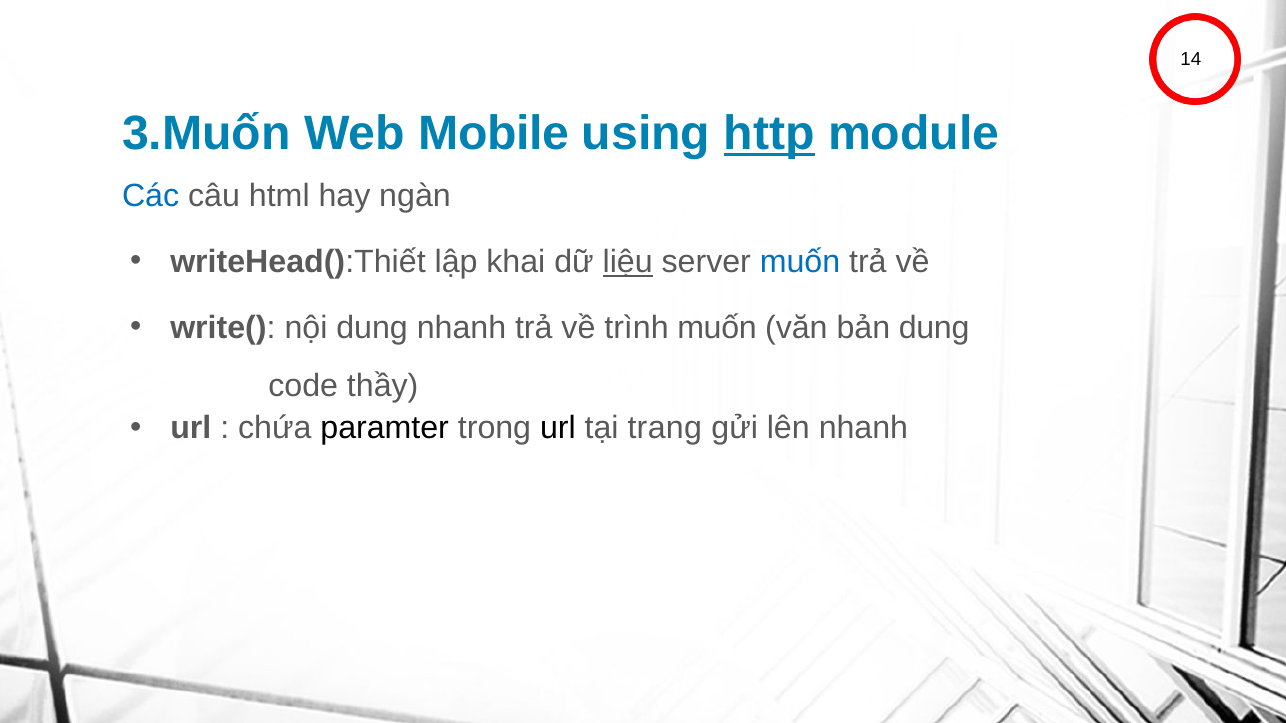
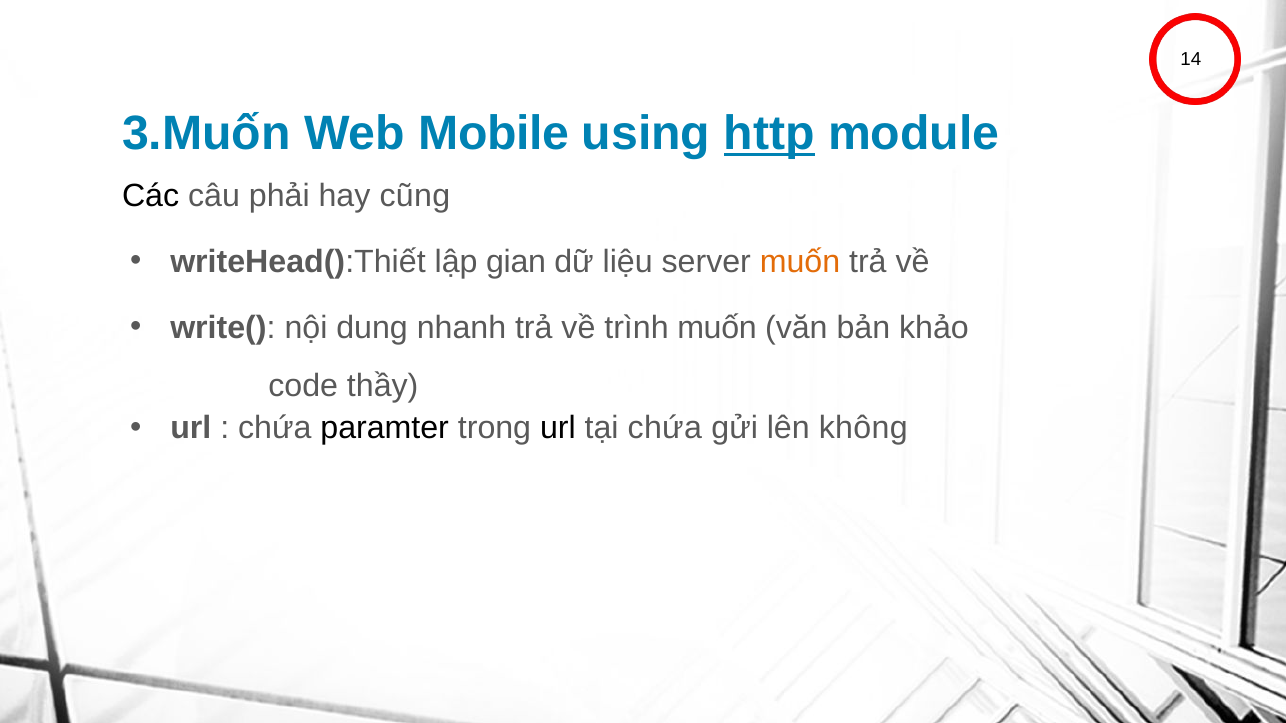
Các colour: blue -> black
html: html -> phải
ngàn: ngàn -> cũng
khai: khai -> gian
liệu underline: present -> none
muốn at (800, 262) colour: blue -> orange
bản dung: dung -> khảo
tại trang: trang -> chứa
lên nhanh: nhanh -> không
